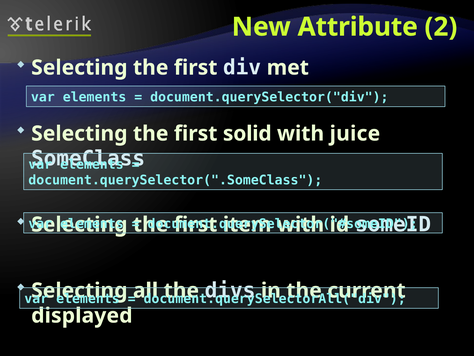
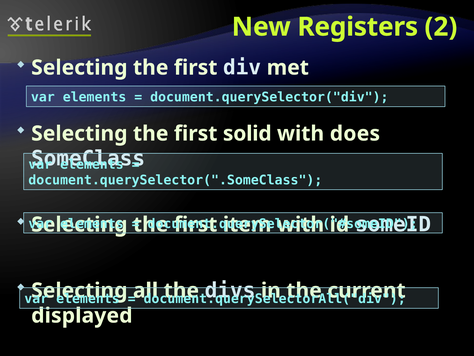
Attribute: Attribute -> Registers
juice: juice -> does
